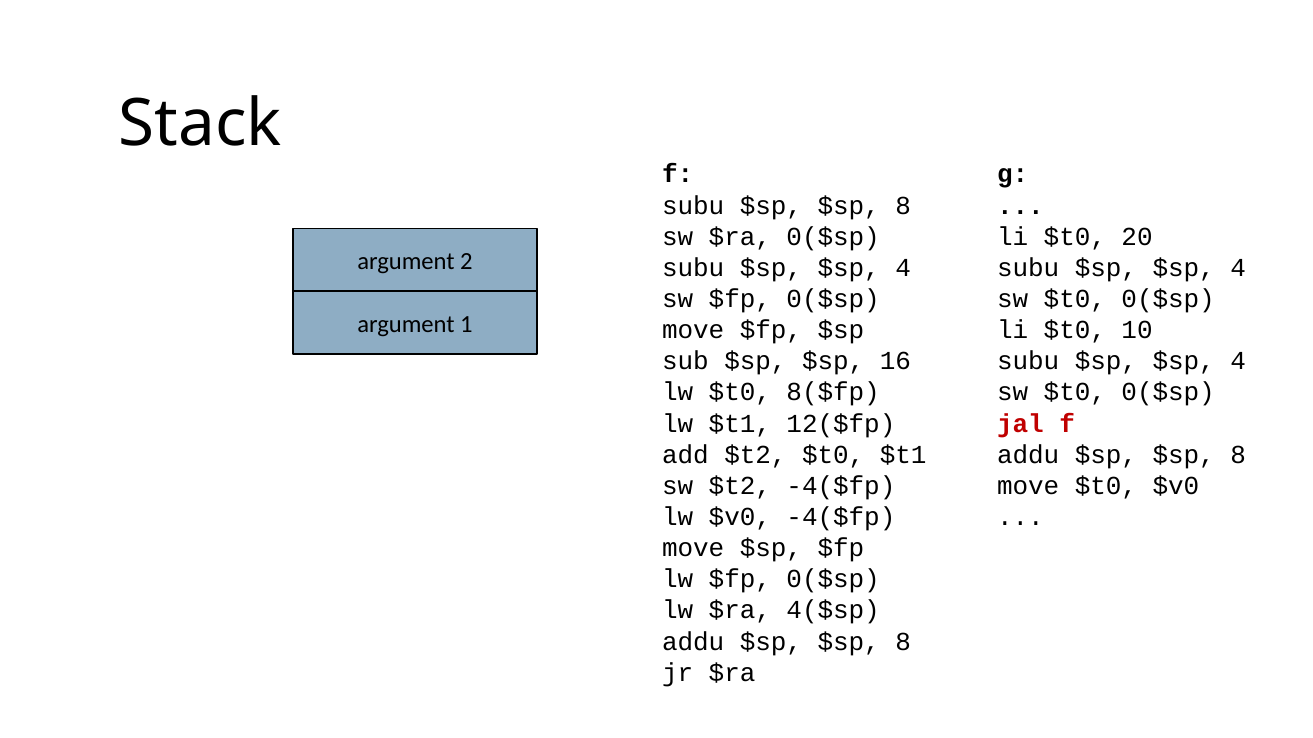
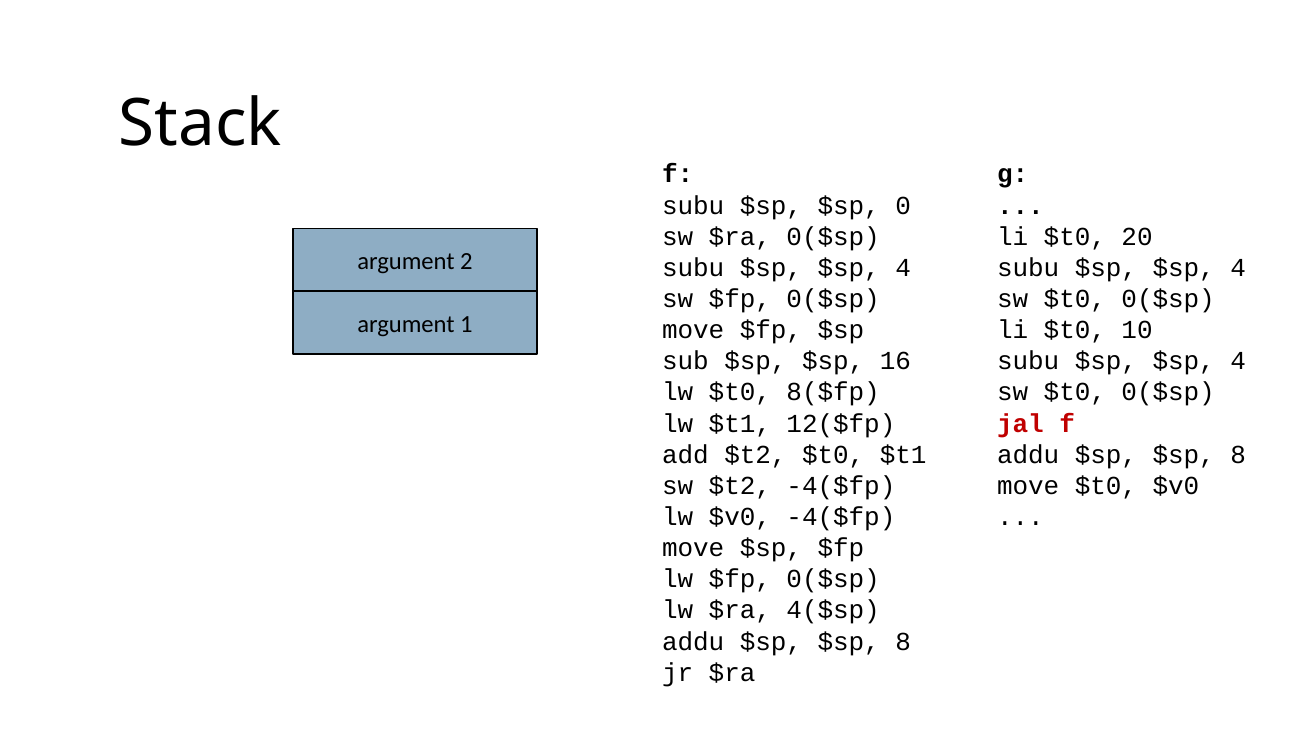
subu $sp $sp 8: 8 -> 0
